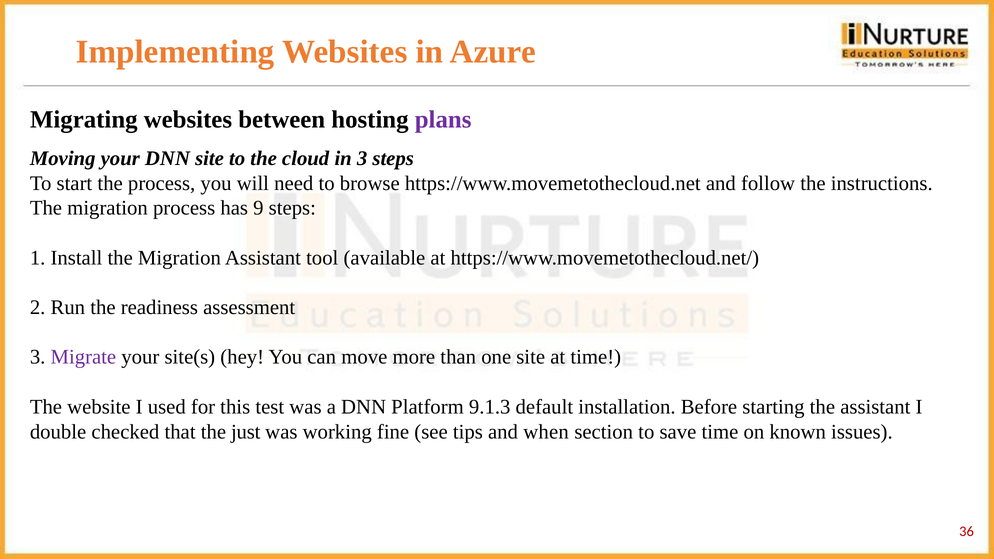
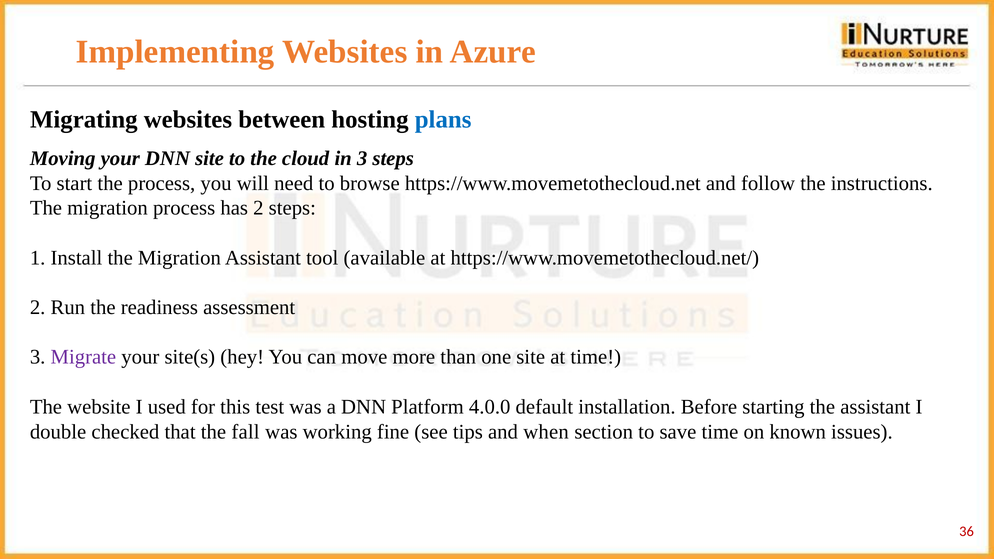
plans colour: purple -> blue
has 9: 9 -> 2
9.1.3: 9.1.3 -> 4.0.0
just: just -> fall
